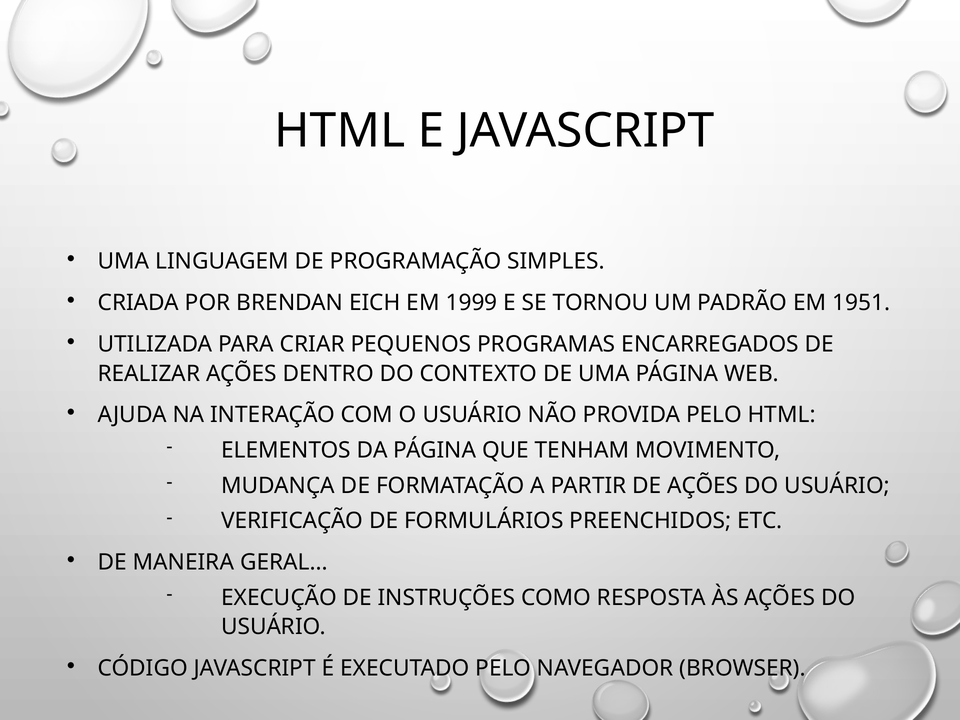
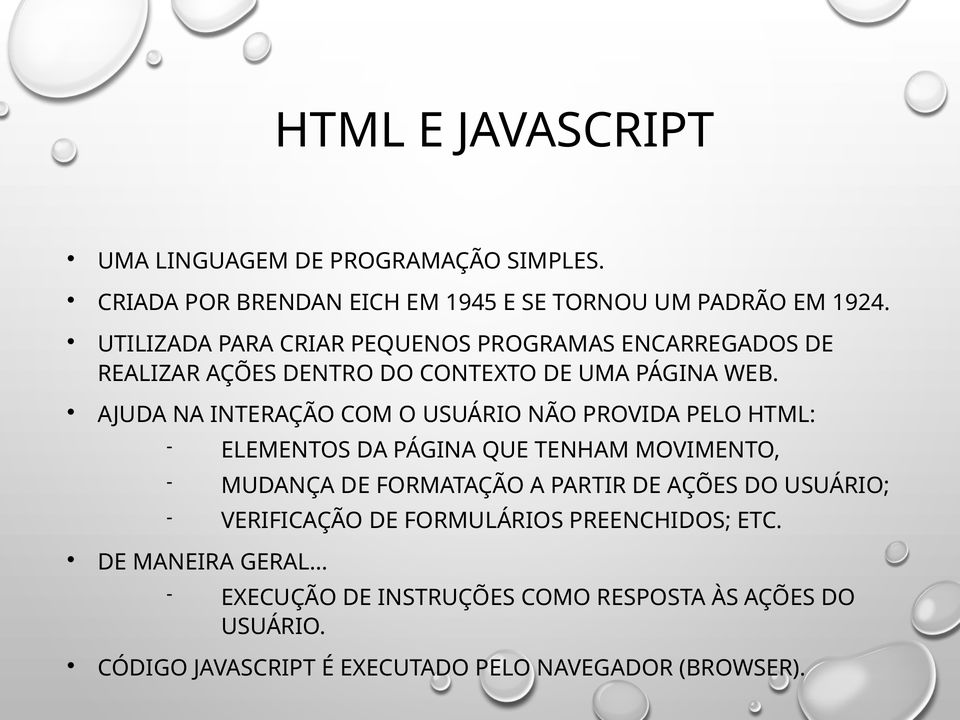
1999: 1999 -> 1945
1951: 1951 -> 1924
